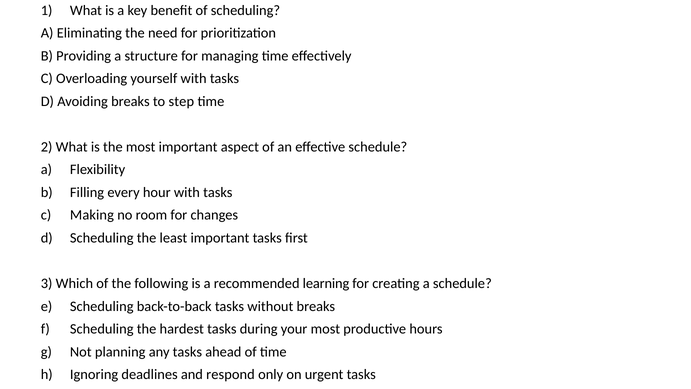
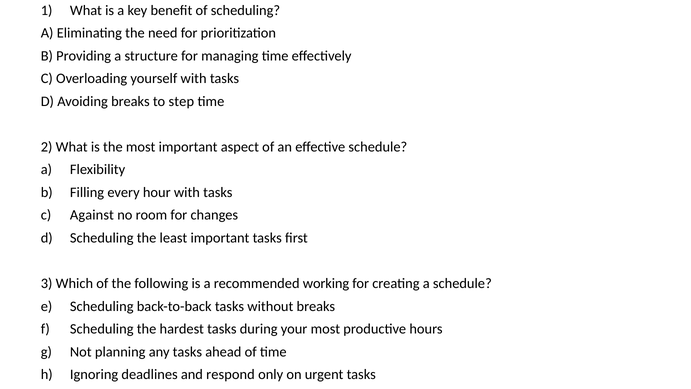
Making: Making -> Against
learning: learning -> working
